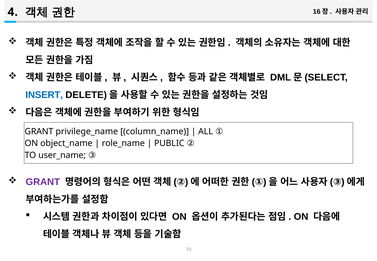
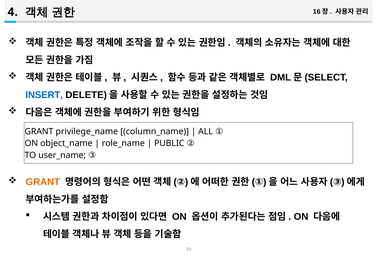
GRANT at (43, 182) colour: purple -> orange
